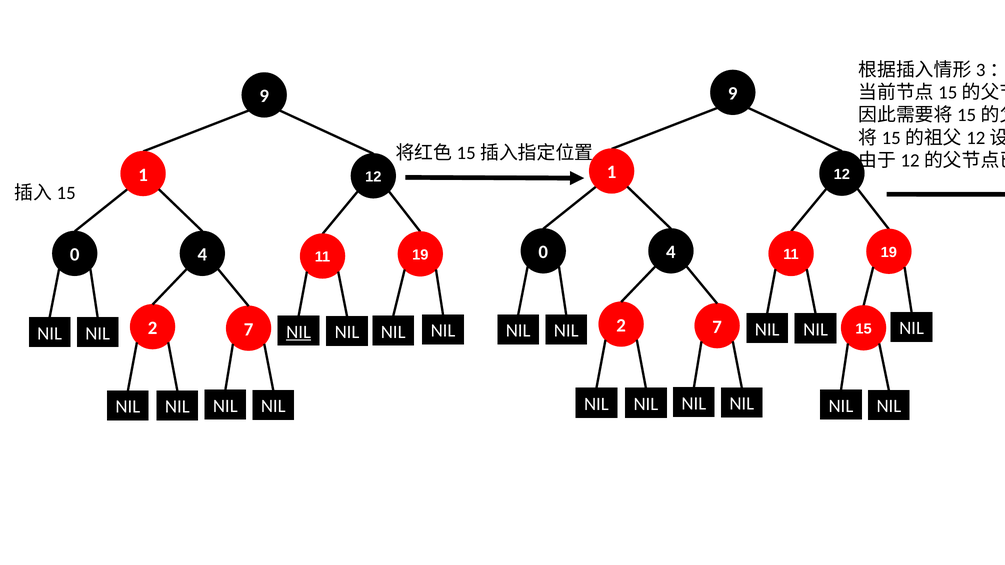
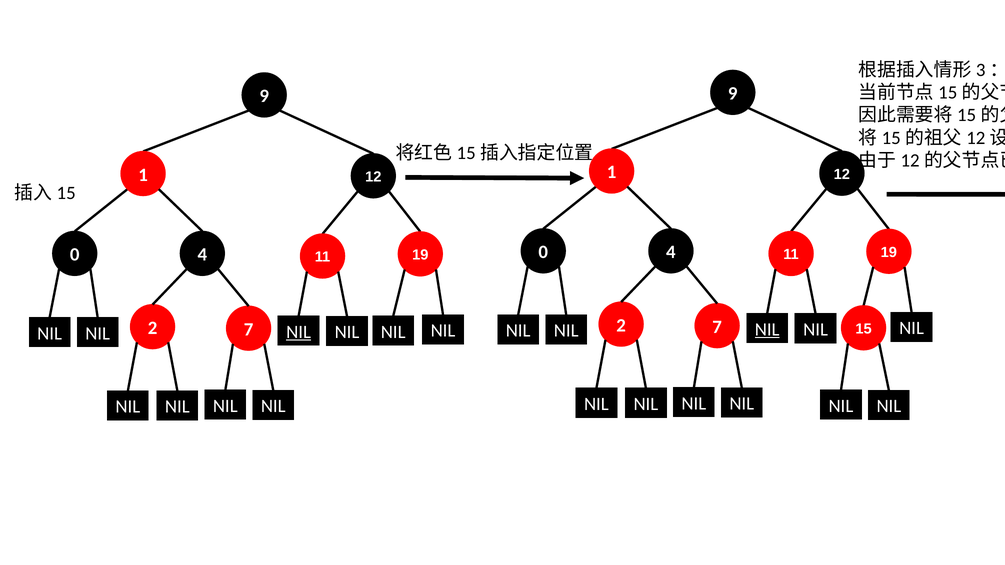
NIL at (767, 330) underline: none -> present
